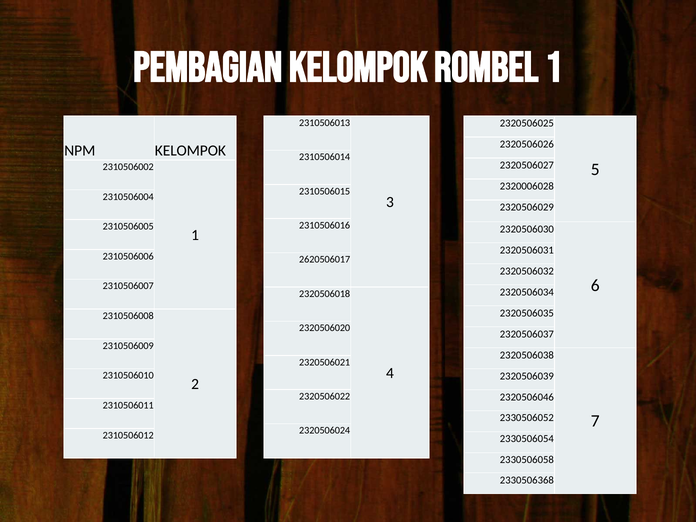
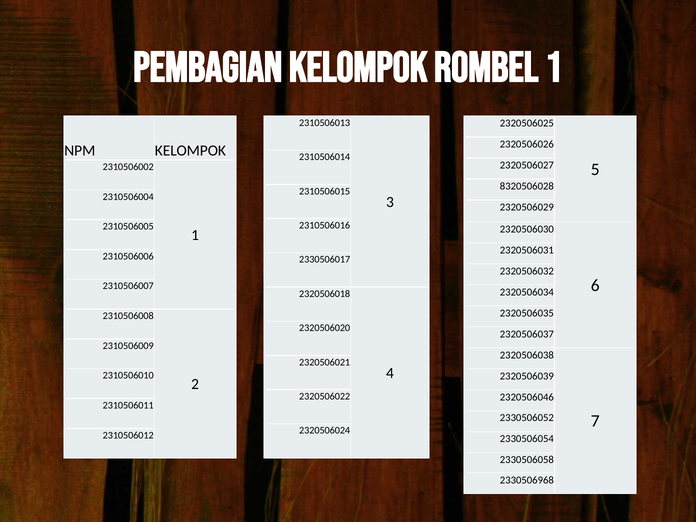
2320006028: 2320006028 -> 8320506028
2620506017: 2620506017 -> 2330506017
2330506368: 2330506368 -> 2330506968
